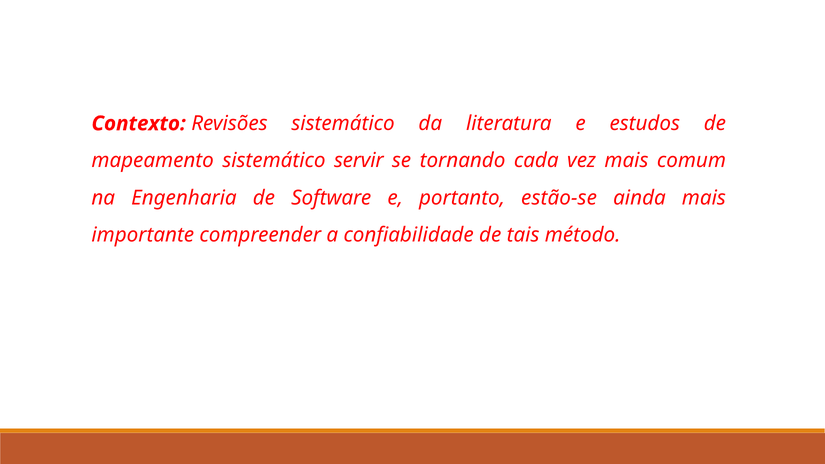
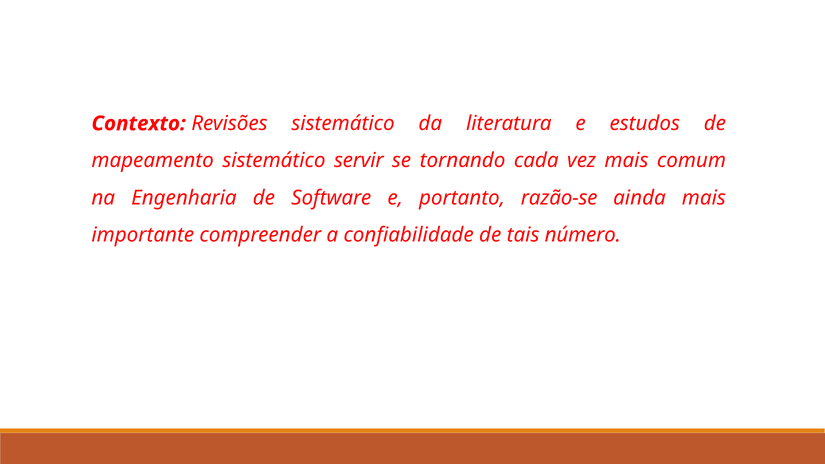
estão-se: estão-se -> razão-se
método: método -> número
